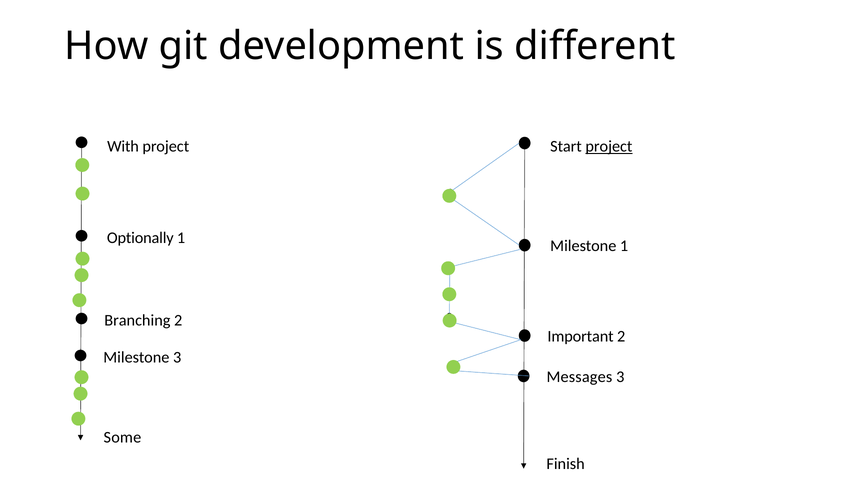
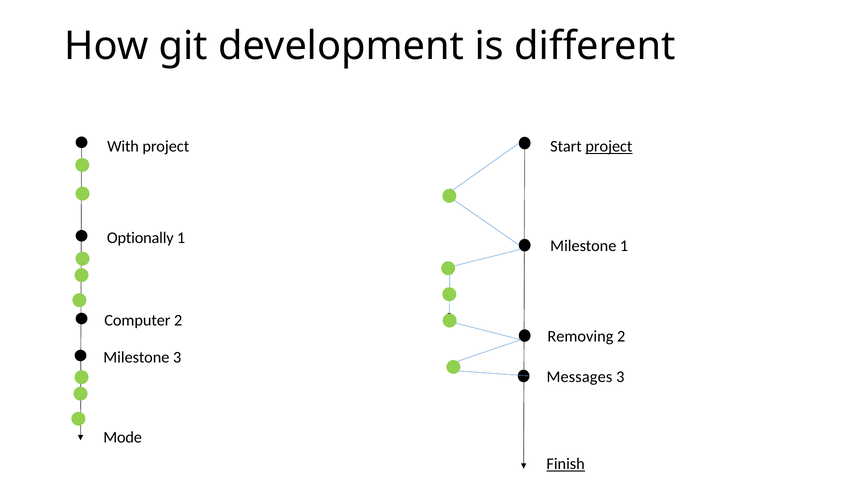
Branching: Branching -> Computer
Important: Important -> Removing
Some: Some -> Mode
Finish underline: none -> present
